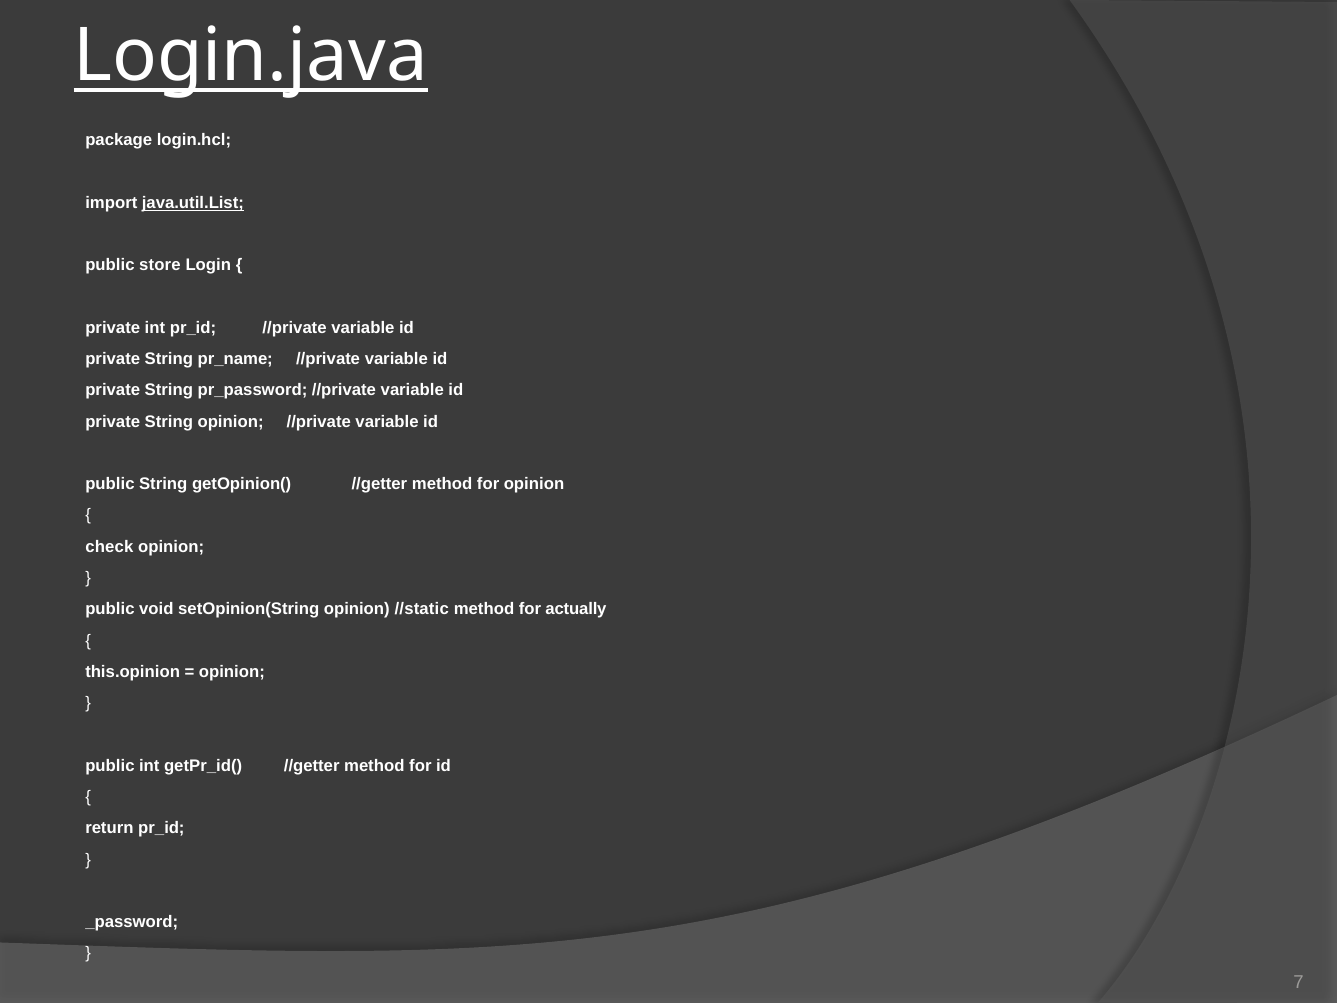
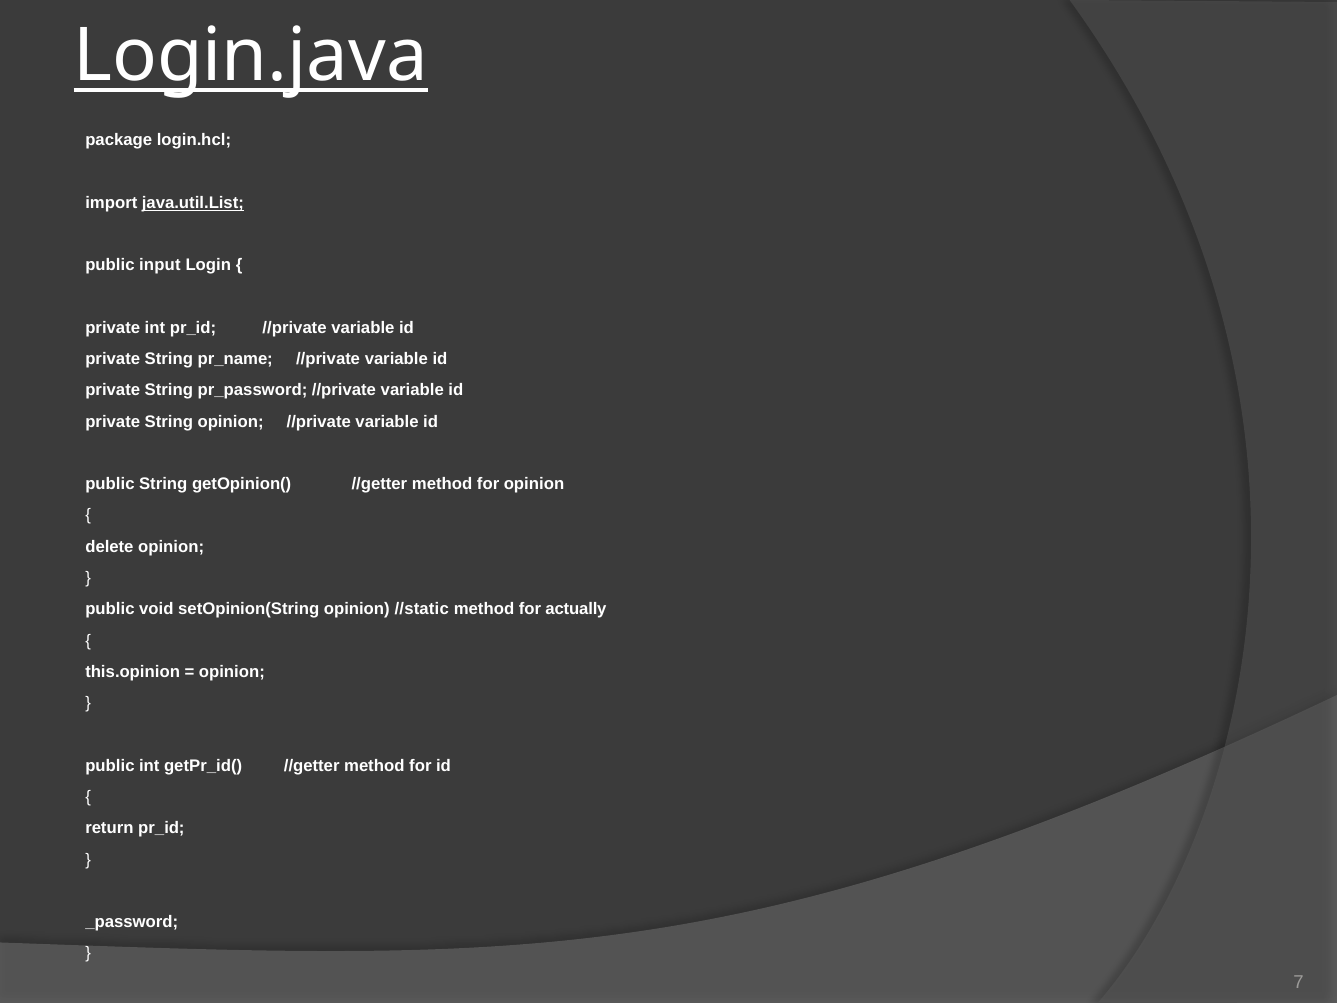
store: store -> input
check: check -> delete
